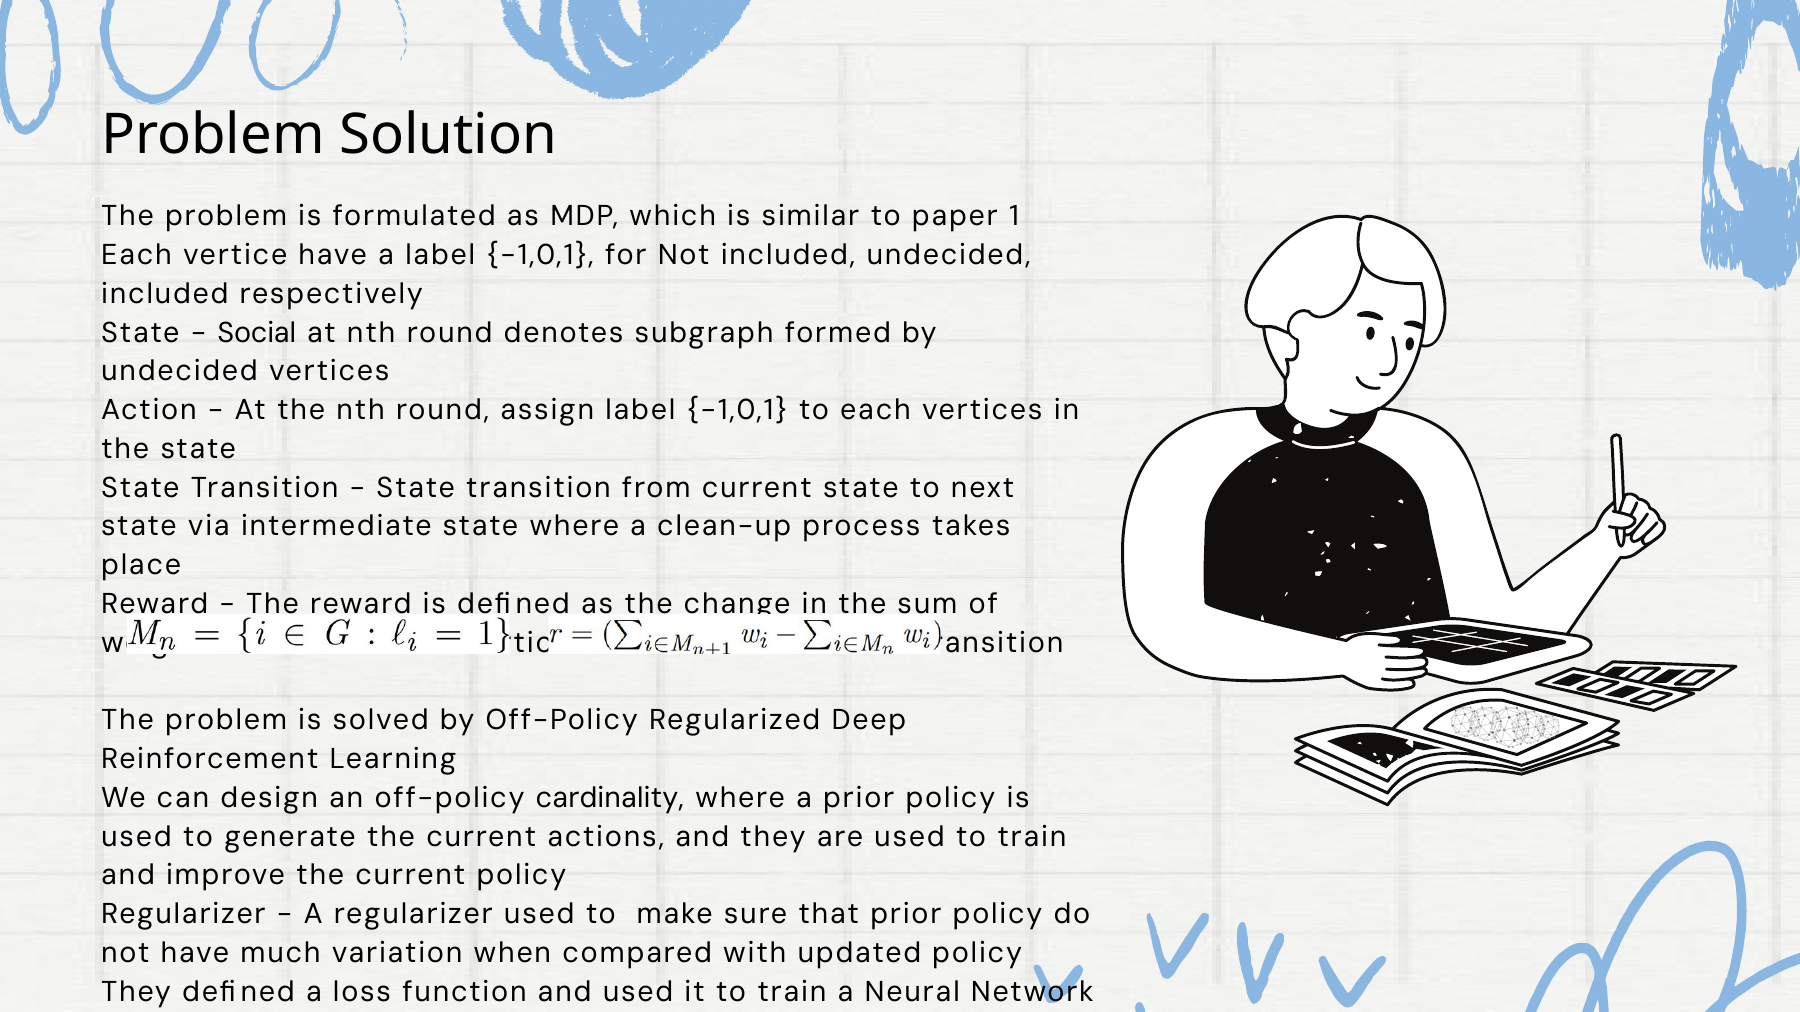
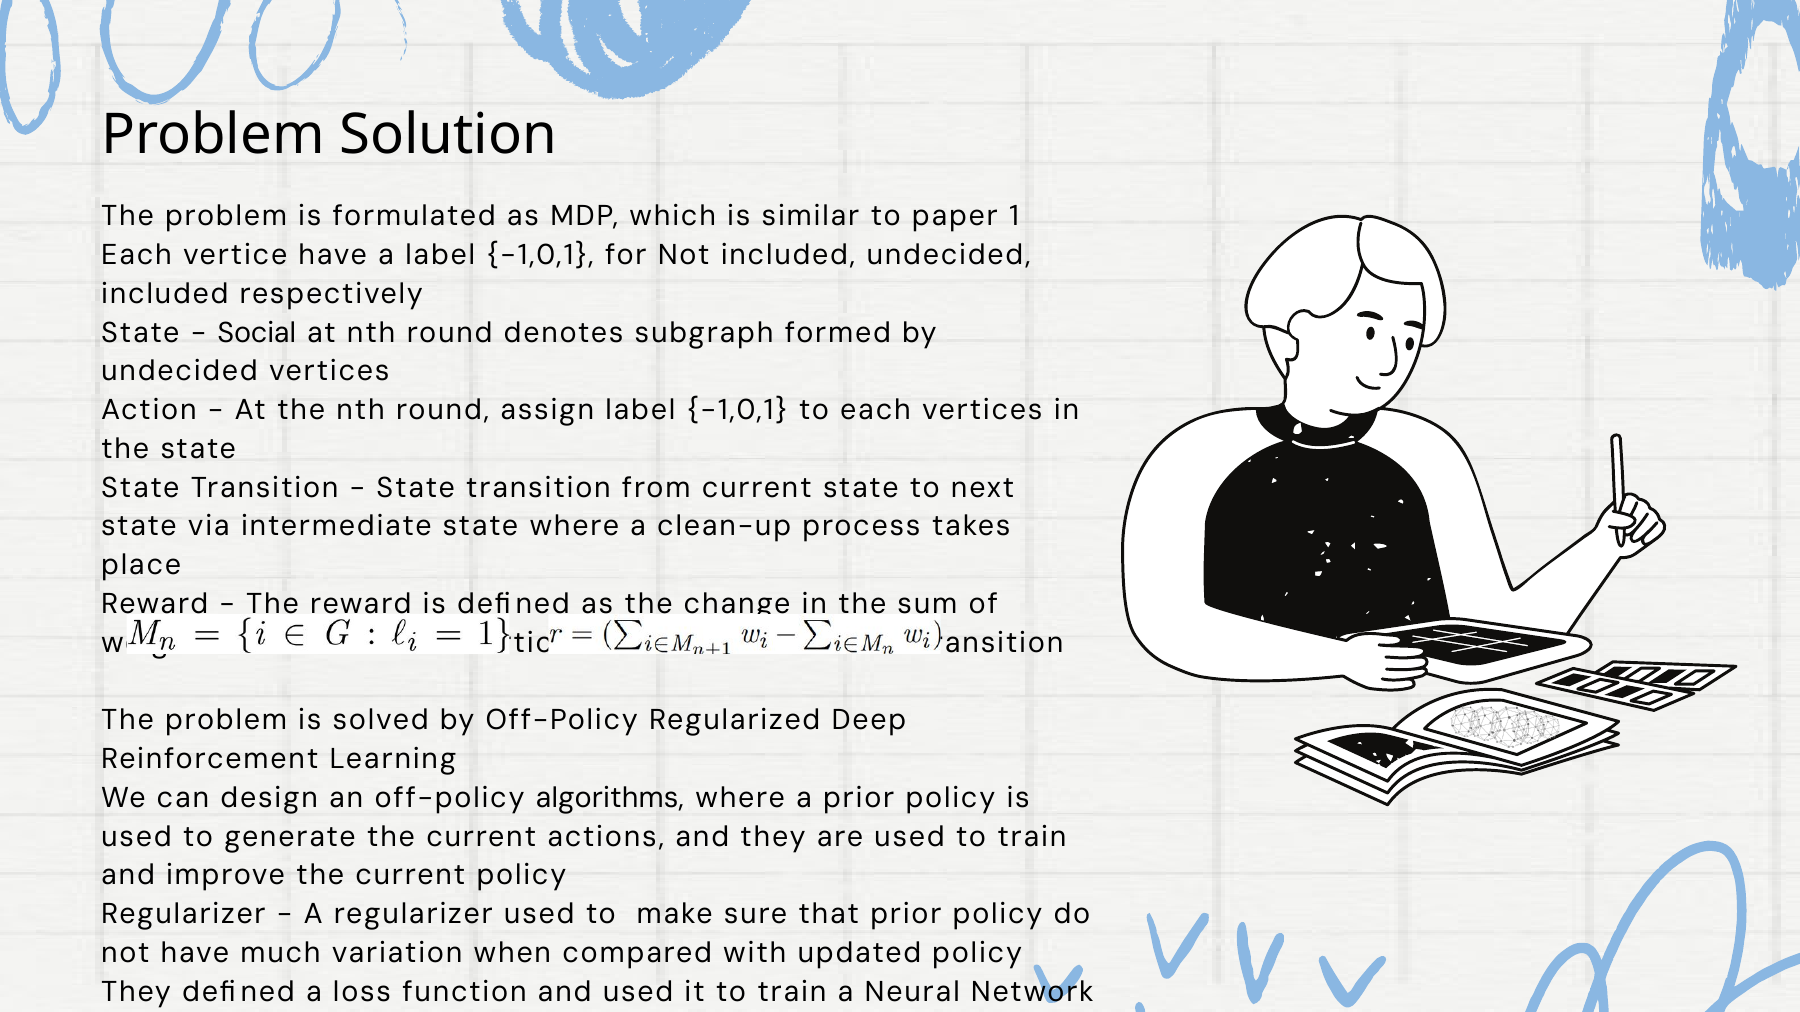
cardinality: cardinality -> algorithms
